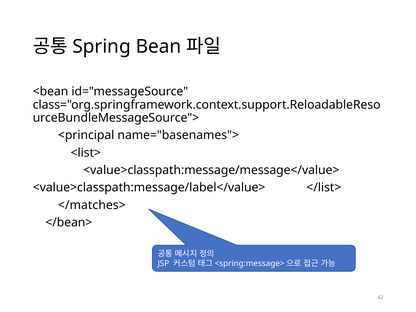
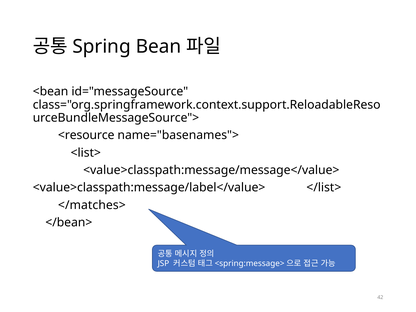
<principal: <principal -> <resource
